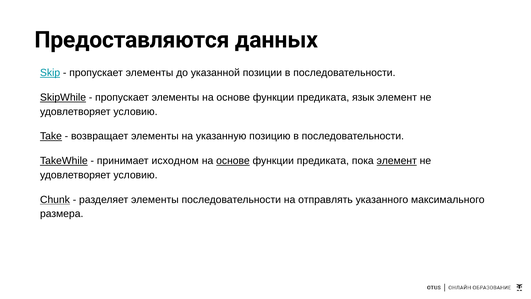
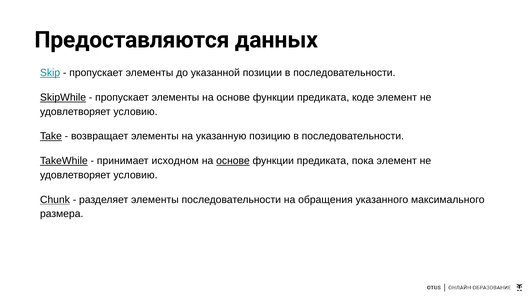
язык: язык -> коде
элемент at (397, 161) underline: present -> none
отправлять: отправлять -> обращения
